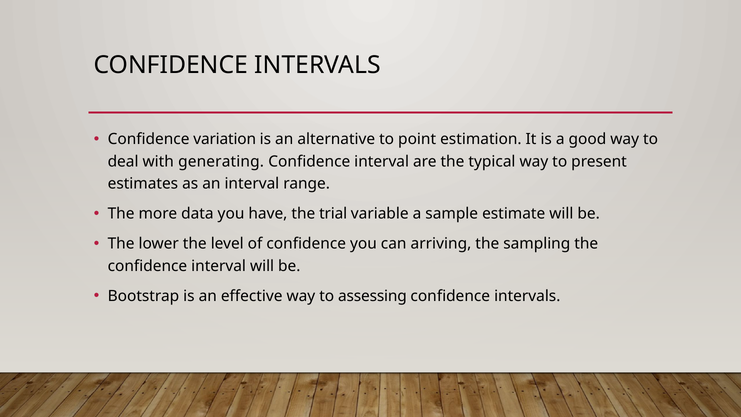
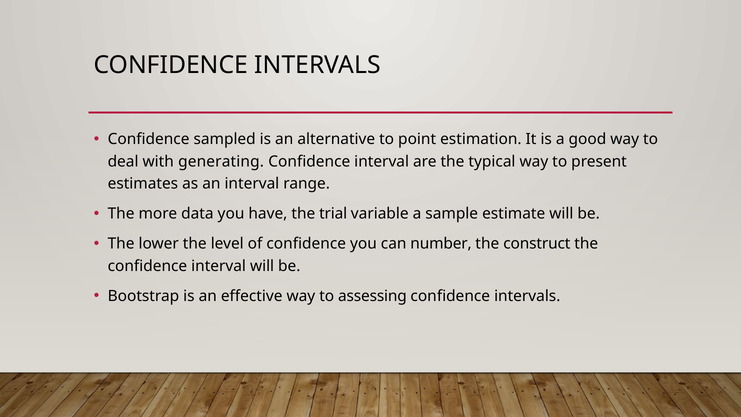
variation: variation -> sampled
arriving: arriving -> number
sampling: sampling -> construct
